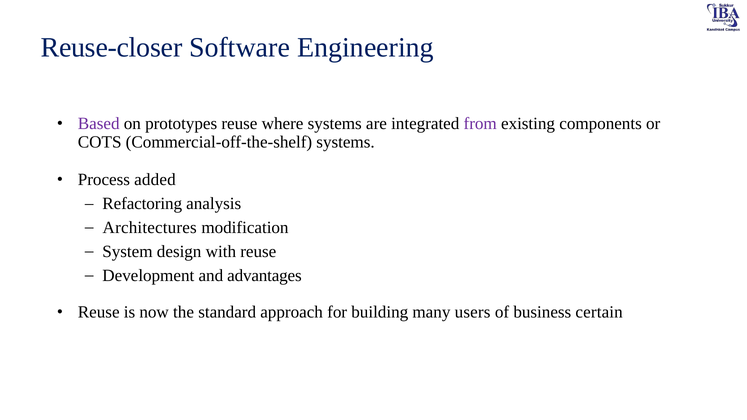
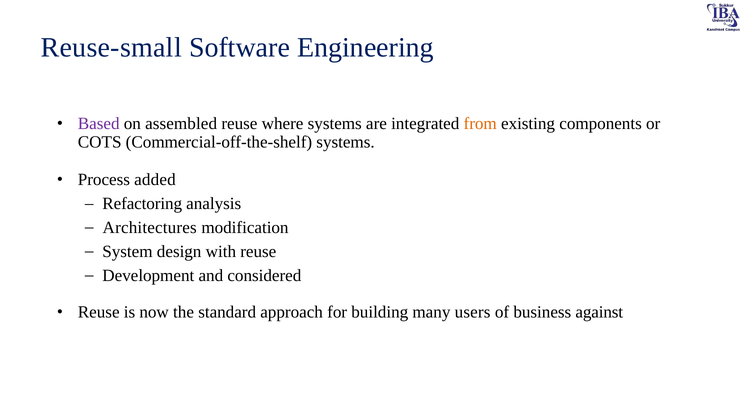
Reuse-closer: Reuse-closer -> Reuse-small
prototypes: prototypes -> assembled
from colour: purple -> orange
advantages: advantages -> considered
certain: certain -> against
